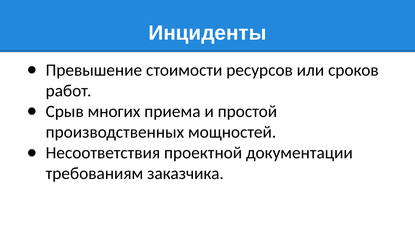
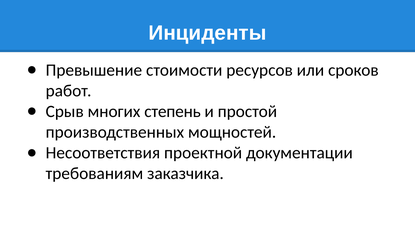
приема: приема -> степень
